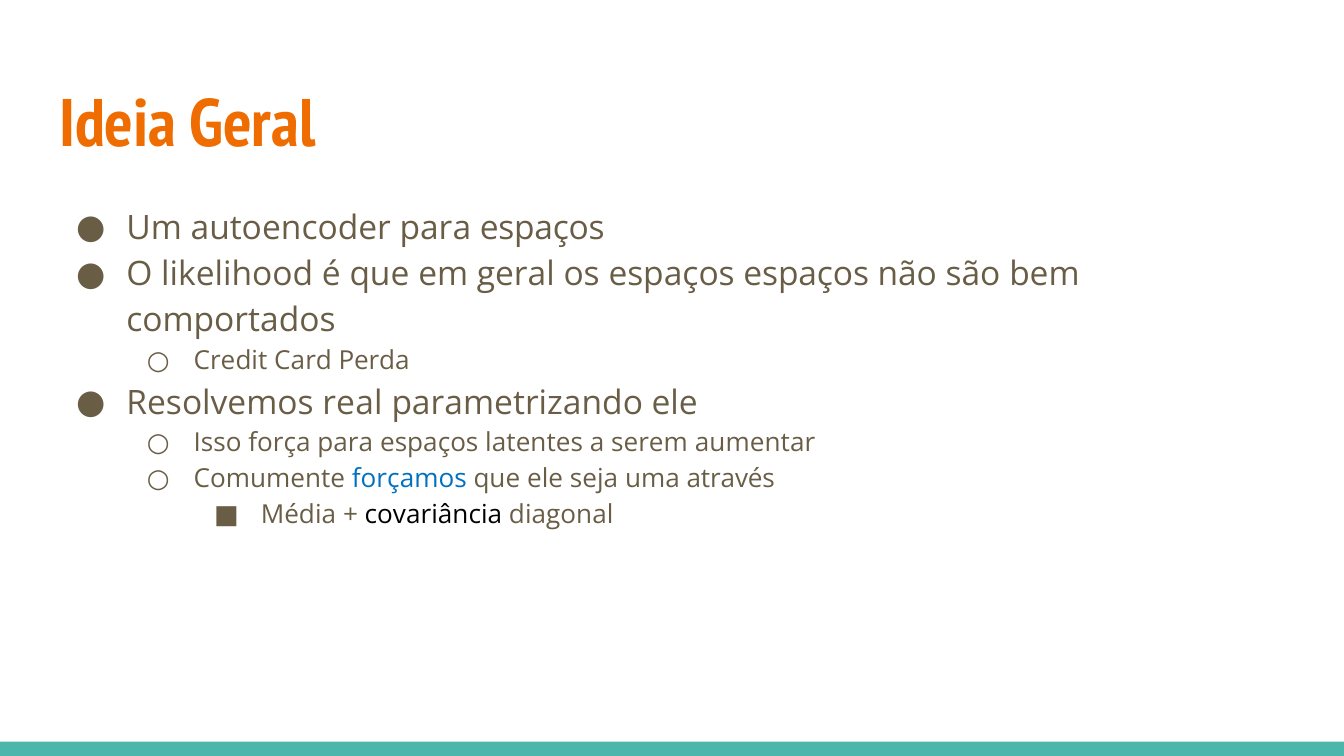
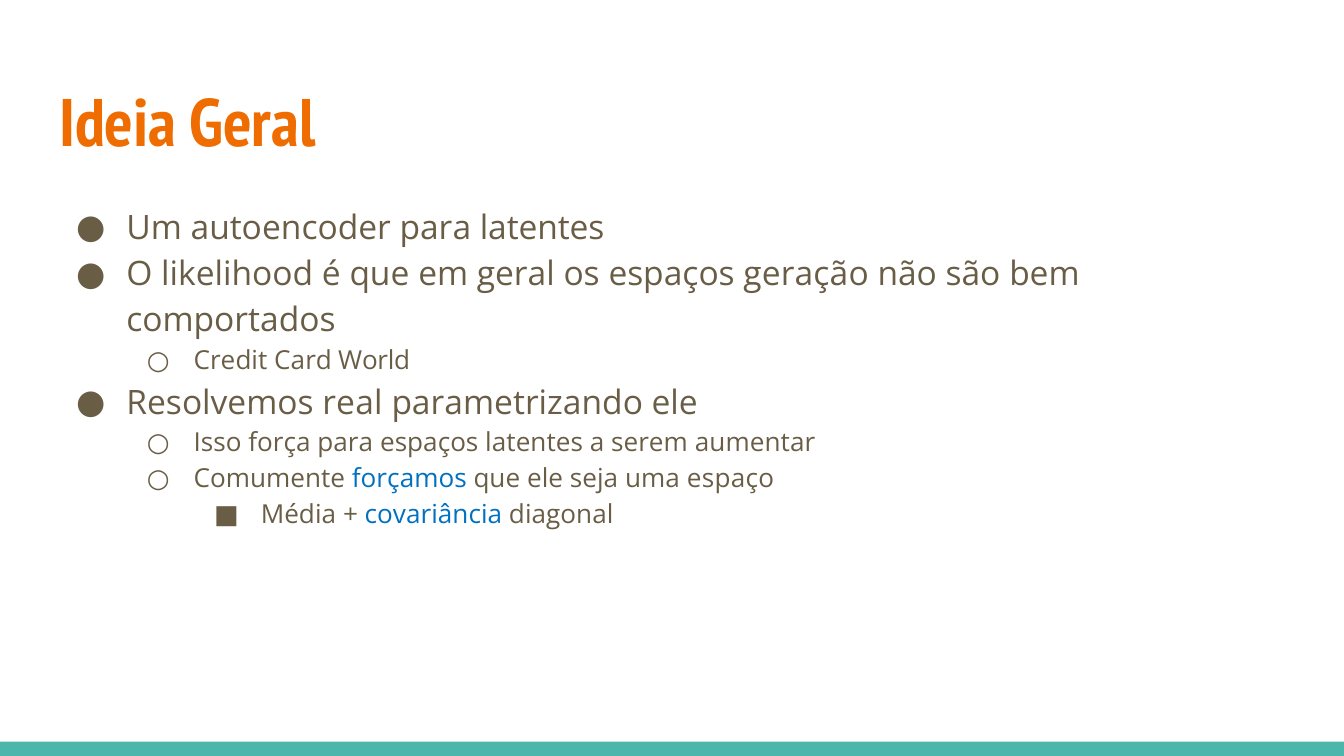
autoencoder para espaços: espaços -> latentes
espaços espaços: espaços -> geração
Perda: Perda -> World
através: através -> espaço
covariância colour: black -> blue
